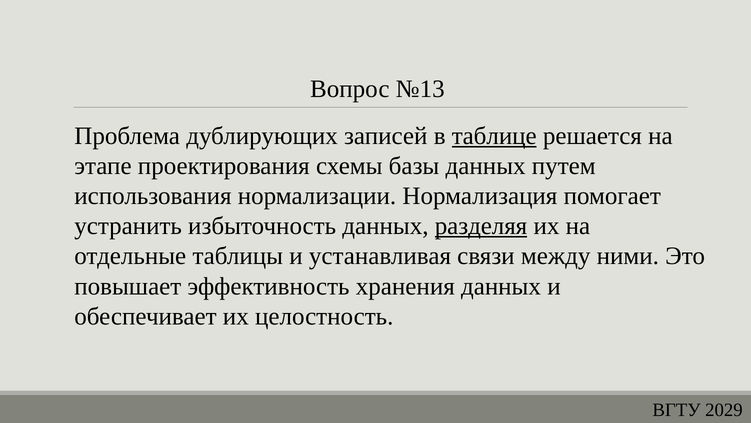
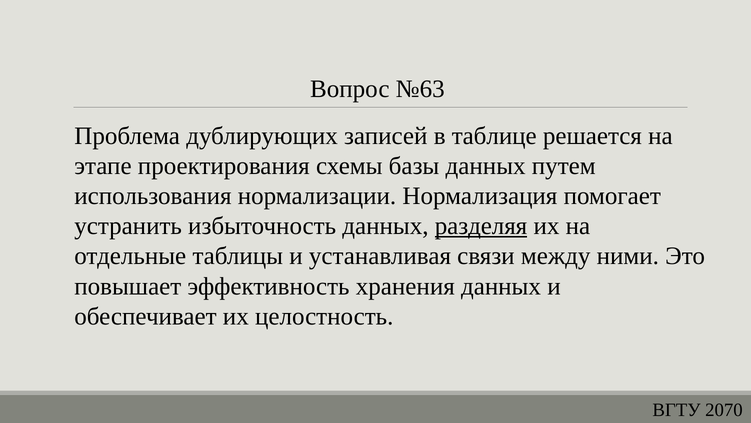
№13: №13 -> №63
таблице underline: present -> none
2029: 2029 -> 2070
